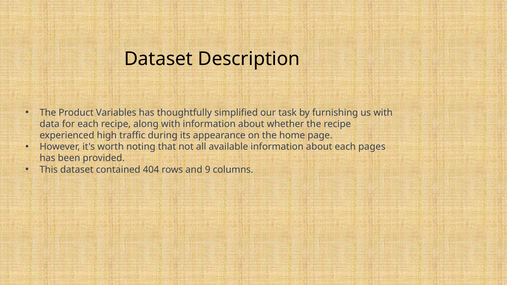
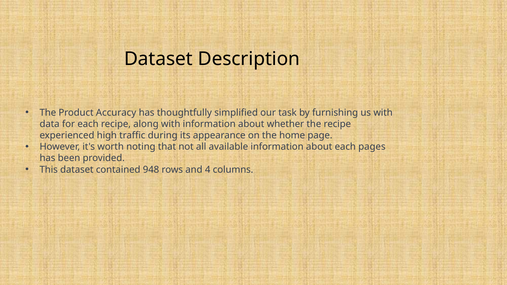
Variables: Variables -> Accuracy
404: 404 -> 948
9: 9 -> 4
